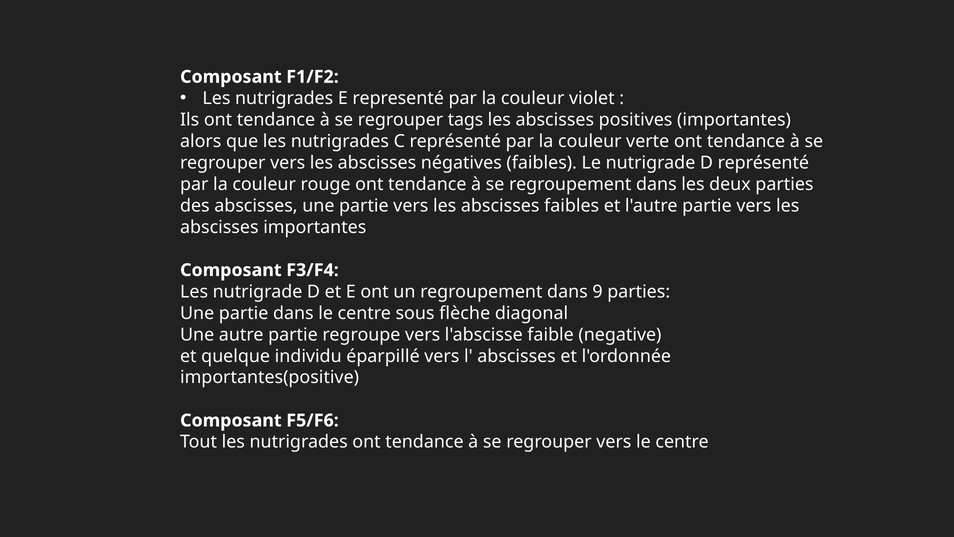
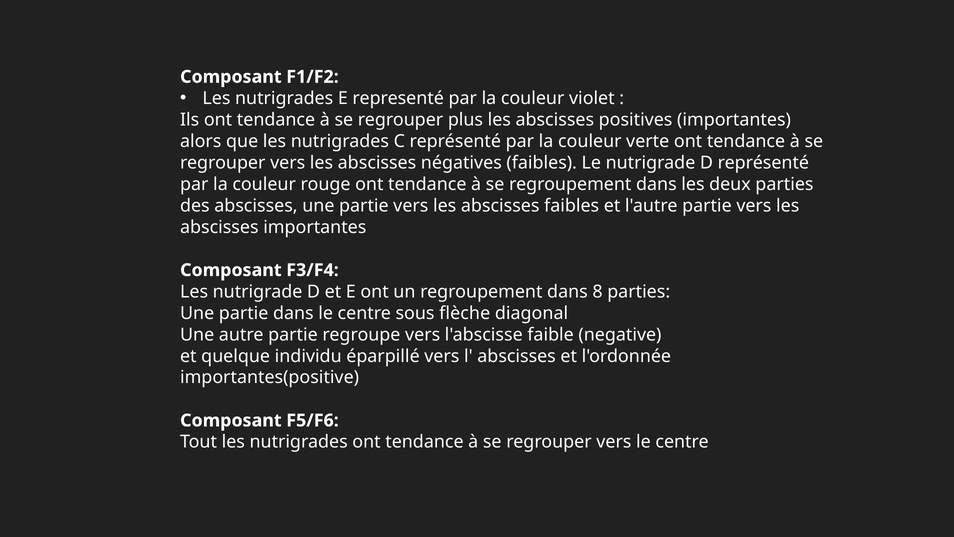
tags: tags -> plus
9: 9 -> 8
